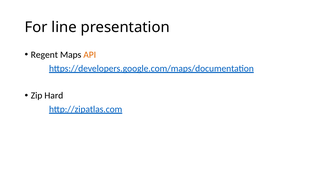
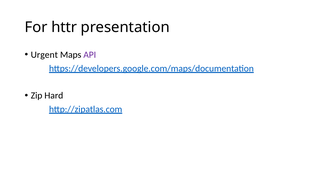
line: line -> httr
Regent: Regent -> Urgent
API colour: orange -> purple
